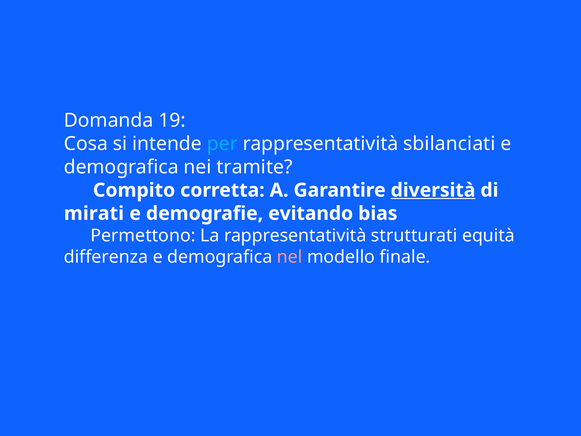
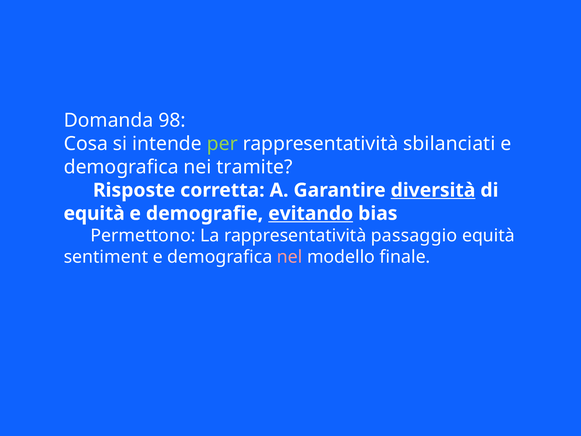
19: 19 -> 98
per colour: light blue -> light green
Compito: Compito -> Risposte
mirati at (94, 213): mirati -> equità
evitando underline: none -> present
strutturati: strutturati -> passaggio
differenza: differenza -> sentiment
